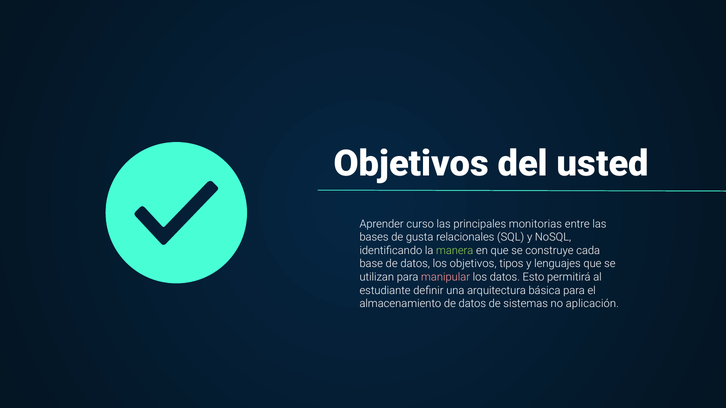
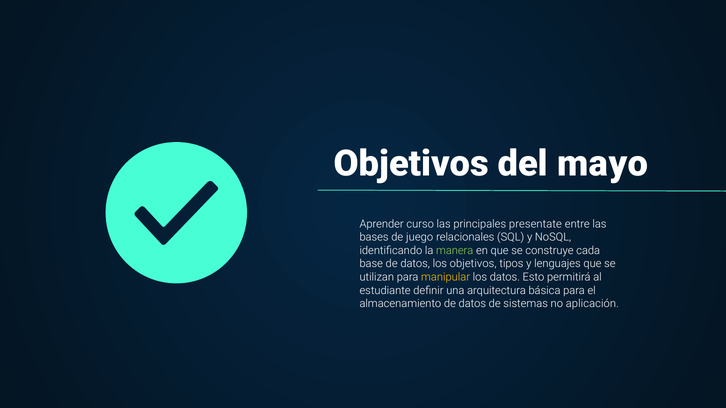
usted: usted -> mayo
monitorias: monitorias -> presentate
gusta: gusta -> juego
manipular colour: pink -> yellow
